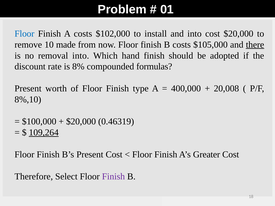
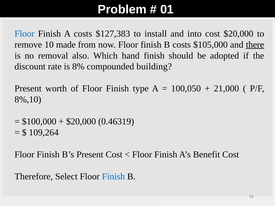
$102,000: $102,000 -> $127,383
removal into: into -> also
formulas: formulas -> building
400,000: 400,000 -> 100,050
20,008: 20,008 -> 21,000
109,264 underline: present -> none
Greater: Greater -> Benefit
Finish at (113, 177) colour: purple -> blue
